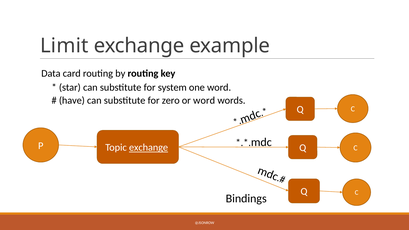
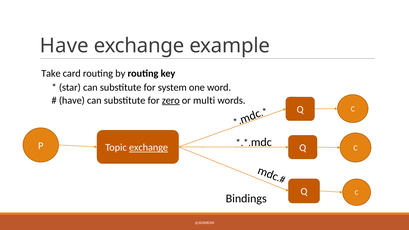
Limit at (64, 46): Limit -> Have
Data: Data -> Take
zero underline: none -> present
or word: word -> multi
